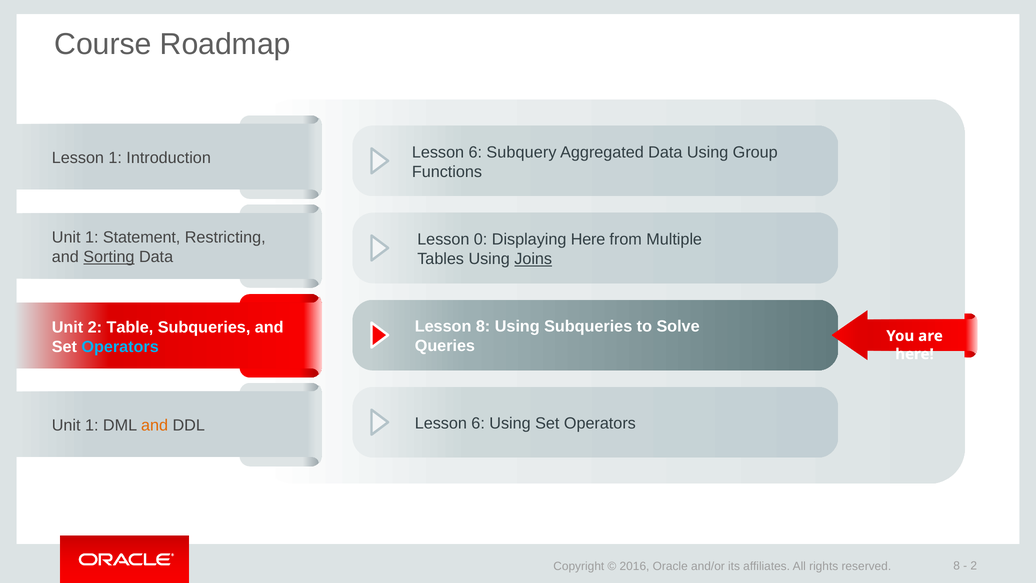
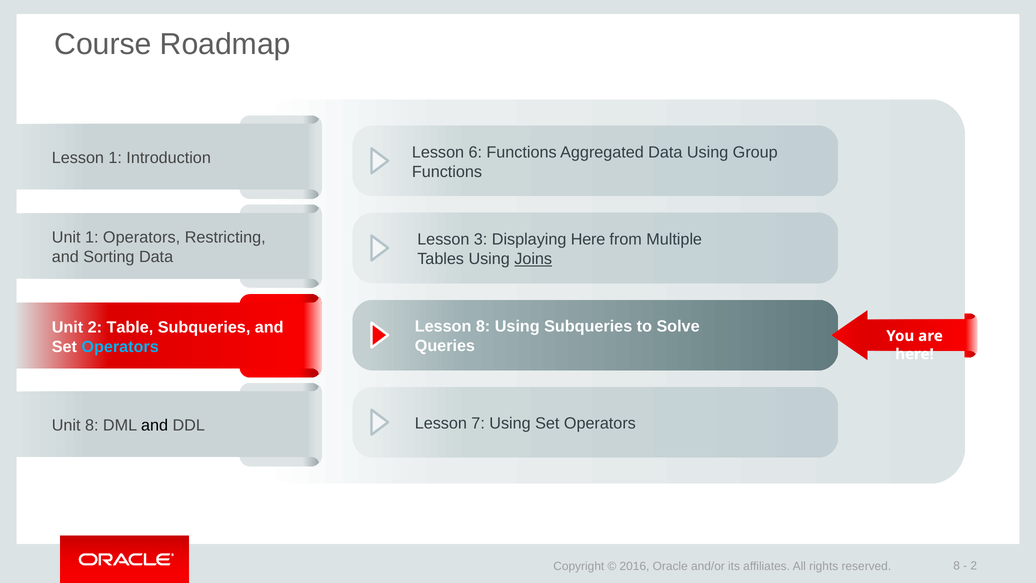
6 Subquery: Subquery -> Functions
1 Statement: Statement -> Operators
0: 0 -> 3
Sorting underline: present -> none
6 at (478, 423): 6 -> 7
1 at (92, 425): 1 -> 8
and at (155, 425) colour: orange -> black
